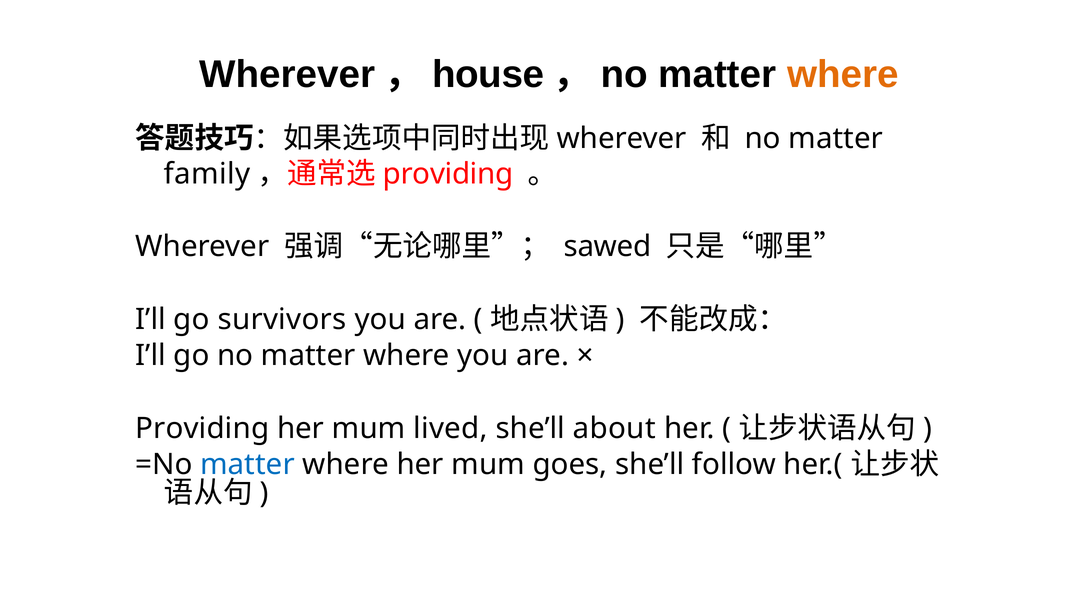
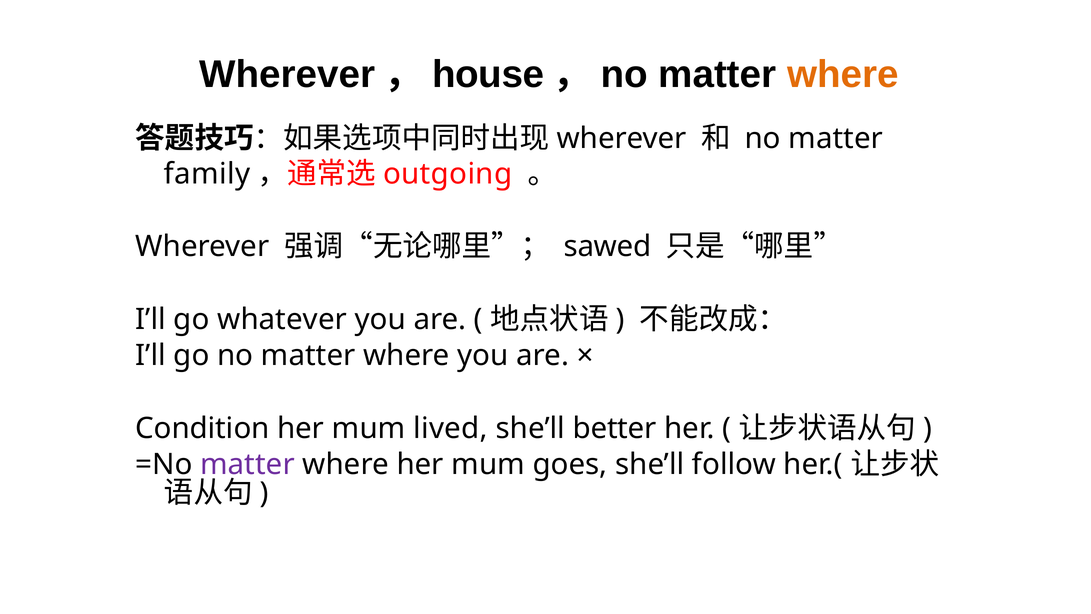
providing at (448, 174): providing -> outgoing
survivors: survivors -> whatever
Providing at (202, 428): Providing -> Condition
about: about -> better
matter at (247, 464) colour: blue -> purple
